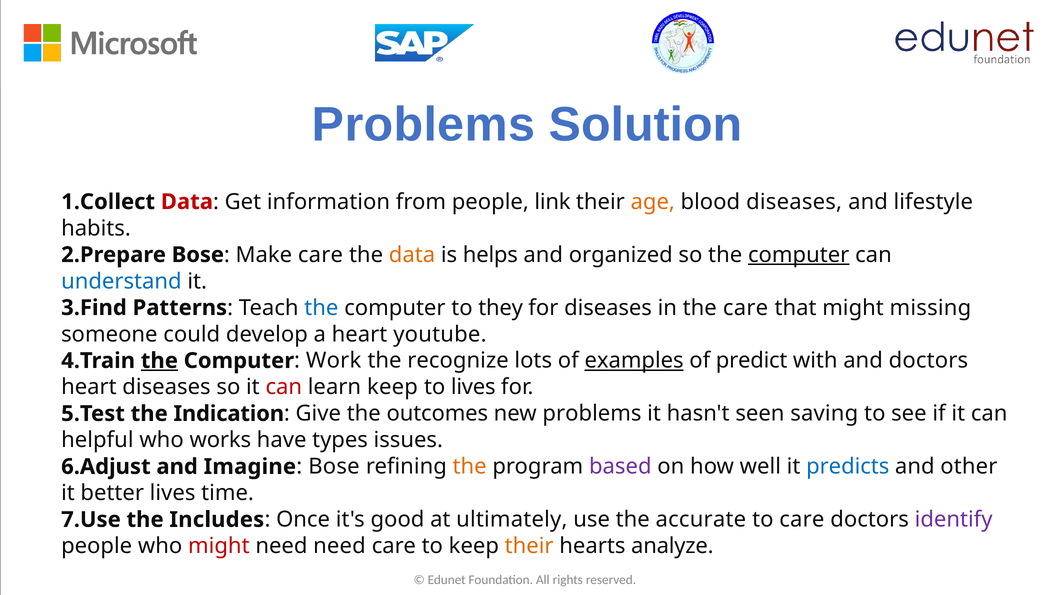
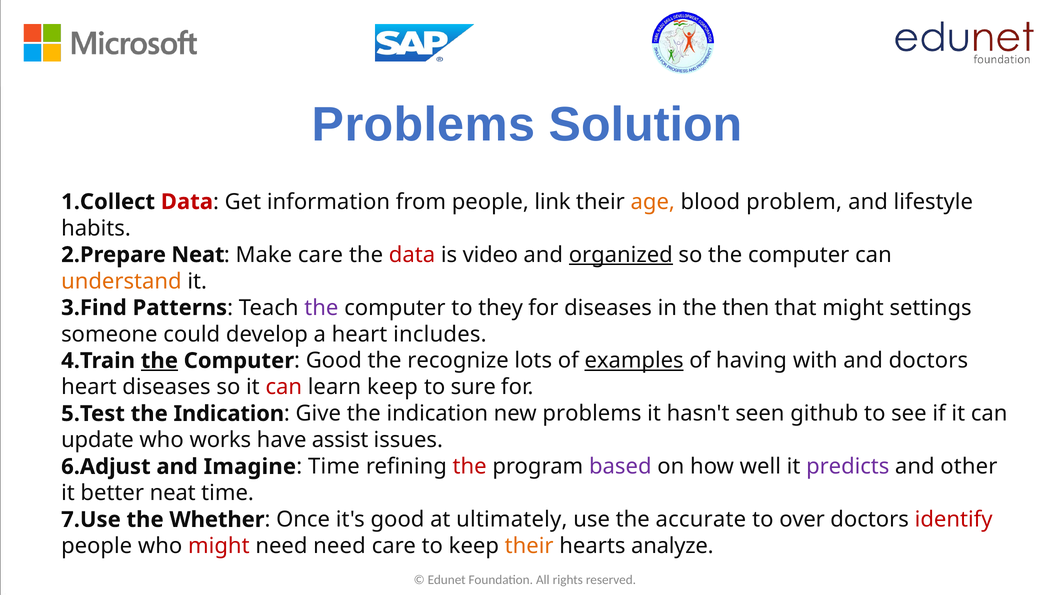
blood diseases: diseases -> problem
Bose at (198, 255): Bose -> Neat
data at (412, 255) colour: orange -> red
helps: helps -> video
organized underline: none -> present
computer at (799, 255) underline: present -> none
understand colour: blue -> orange
the at (321, 308) colour: blue -> purple
the care: care -> then
missing: missing -> settings
youtube: youtube -> includes
Work at (334, 361): Work -> Good
predict: predict -> having
to lives: lives -> sure
Give the outcomes: outcomes -> indication
saving: saving -> github
helpful: helpful -> update
types: types -> assist
Bose at (334, 467): Bose -> Time
the at (470, 467) colour: orange -> red
predicts colour: blue -> purple
better lives: lives -> neat
Includes: Includes -> Whether
to care: care -> over
identify colour: purple -> red
